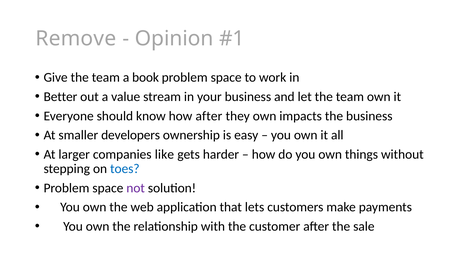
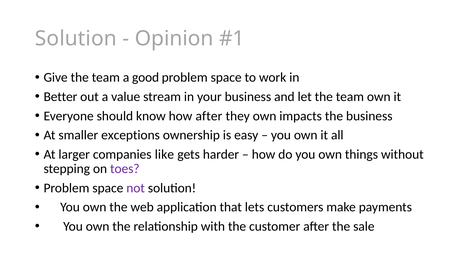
Remove at (76, 39): Remove -> Solution
book: book -> good
developers: developers -> exceptions
toes colour: blue -> purple
